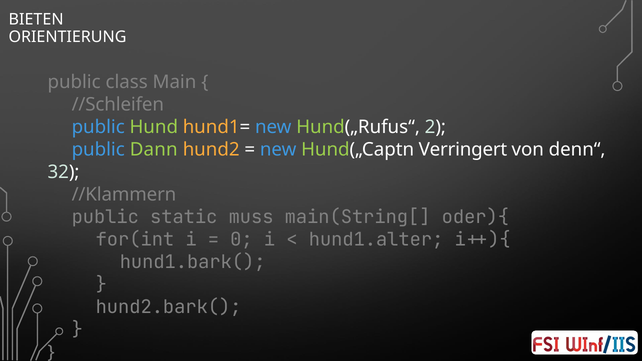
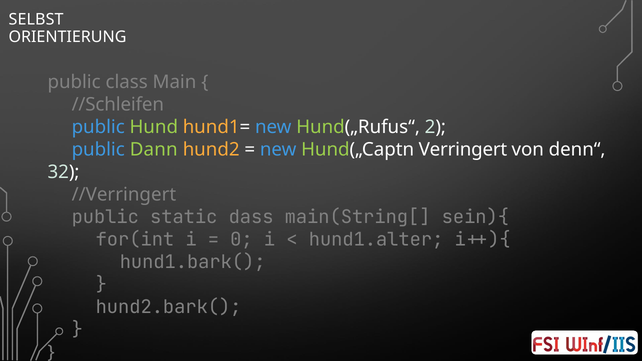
BIETEN: BIETEN -> SELBST
//Klammern: //Klammern -> //Verringert
muss: muss -> dass
oder){: oder){ -> sein){
